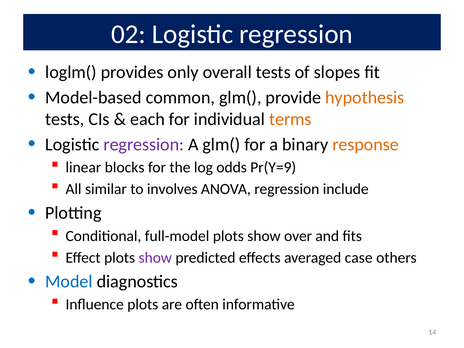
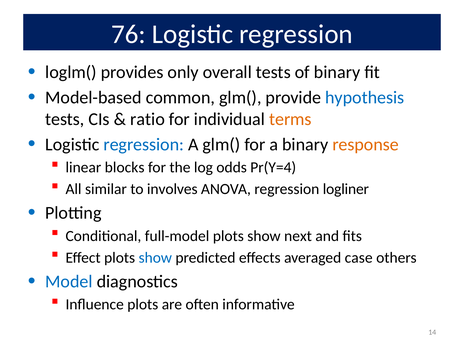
02: 02 -> 76
of slopes: slopes -> binary
hypothesis colour: orange -> blue
each: each -> ratio
regression at (144, 144) colour: purple -> blue
Pr(Y=9: Pr(Y=9 -> Pr(Y=4
include: include -> logliner
over: over -> next
show at (155, 258) colour: purple -> blue
